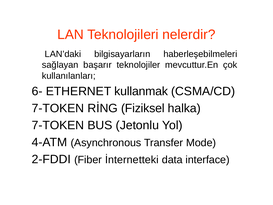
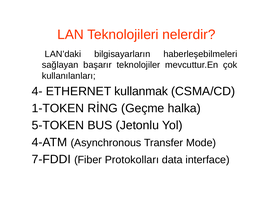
6-: 6- -> 4-
7-TOKEN at (58, 108): 7-TOKEN -> 1-TOKEN
Fiziksel: Fiziksel -> Geçme
7-TOKEN at (58, 125): 7-TOKEN -> 5-TOKEN
2-FDDI: 2-FDDI -> 7-FDDI
İnternetteki: İnternetteki -> Protokolları
